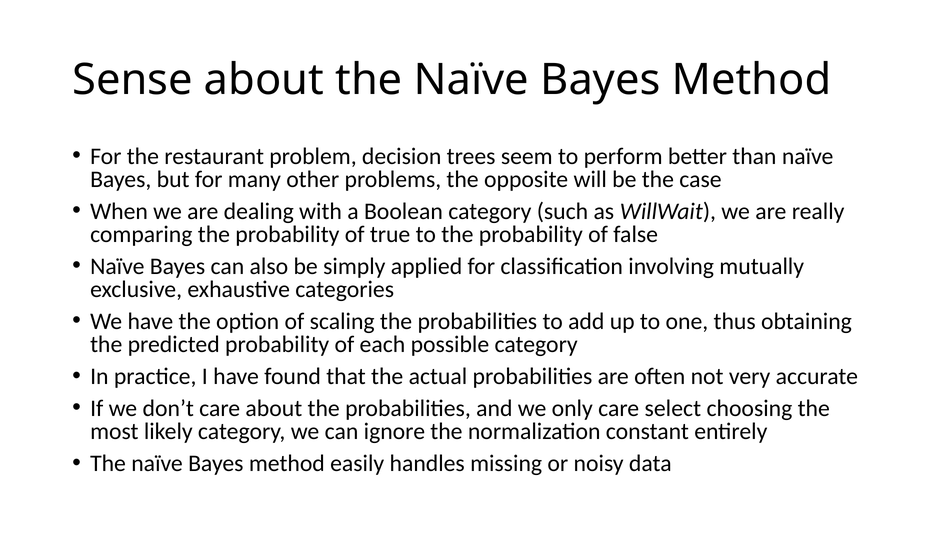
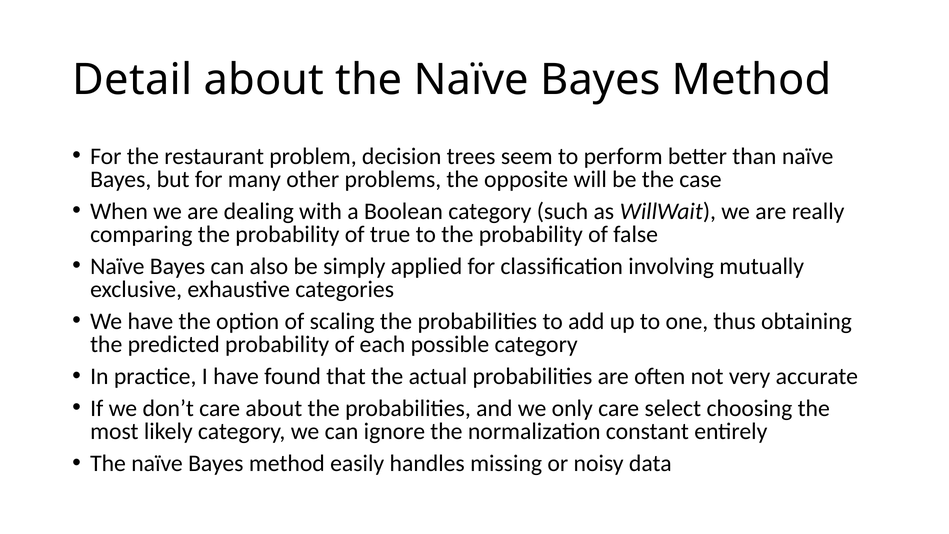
Sense: Sense -> Detail
